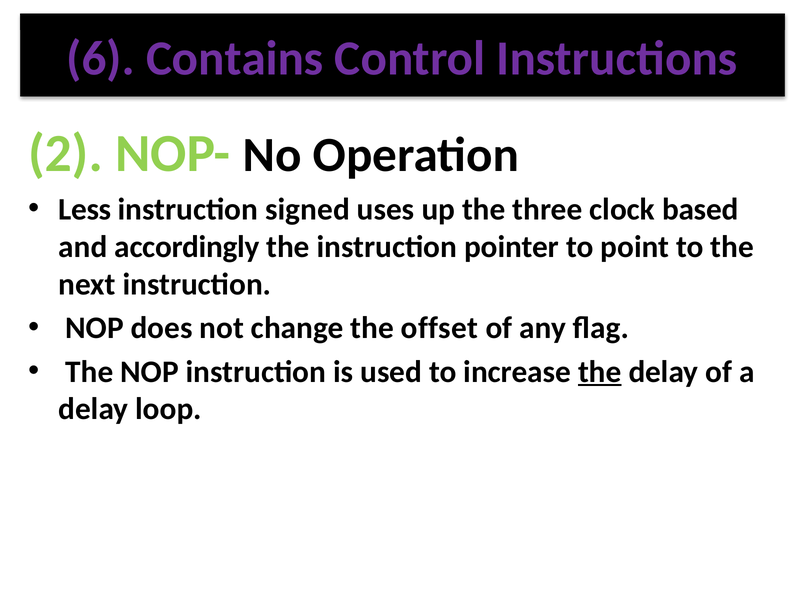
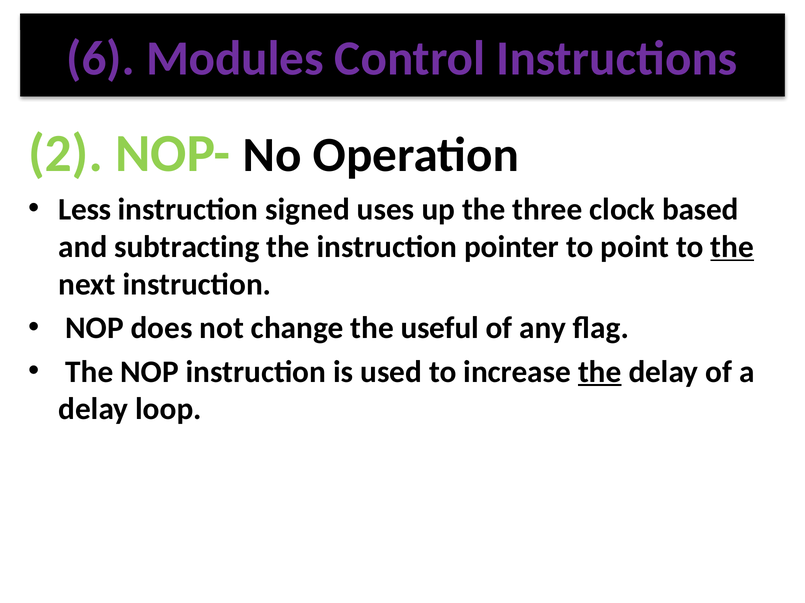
Contains: Contains -> Modules
accordingly: accordingly -> subtracting
the at (732, 247) underline: none -> present
offset: offset -> useful
